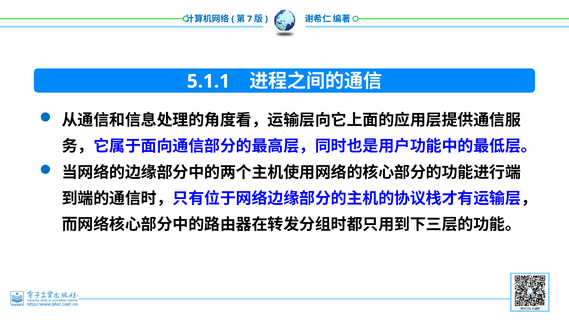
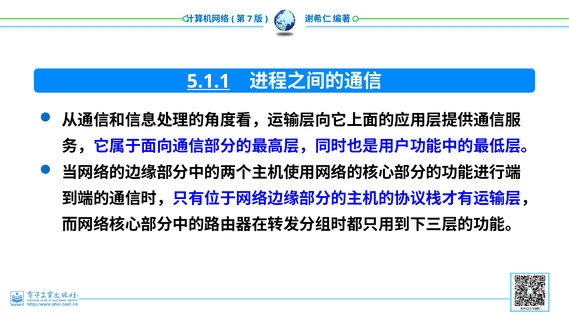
5.1.1 underline: none -> present
